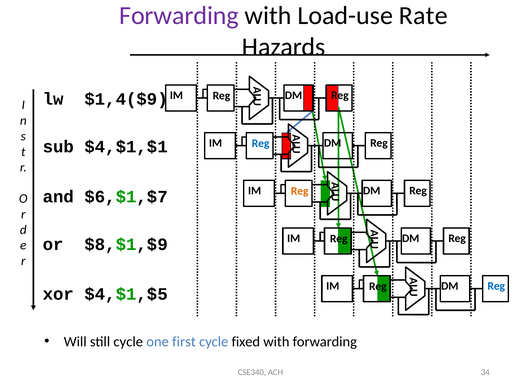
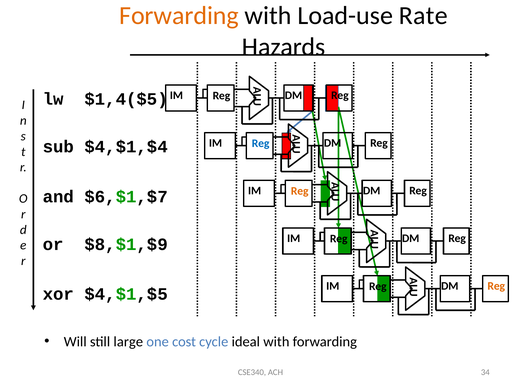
Forwarding at (179, 16) colour: purple -> orange
$1,4($9: $1,4($9 -> $1,4($5
$4,$1,$1: $4,$1,$1 -> $4,$1,$4
Reg at (496, 287) colour: blue -> orange
still cycle: cycle -> large
first: first -> cost
fixed: fixed -> ideal
